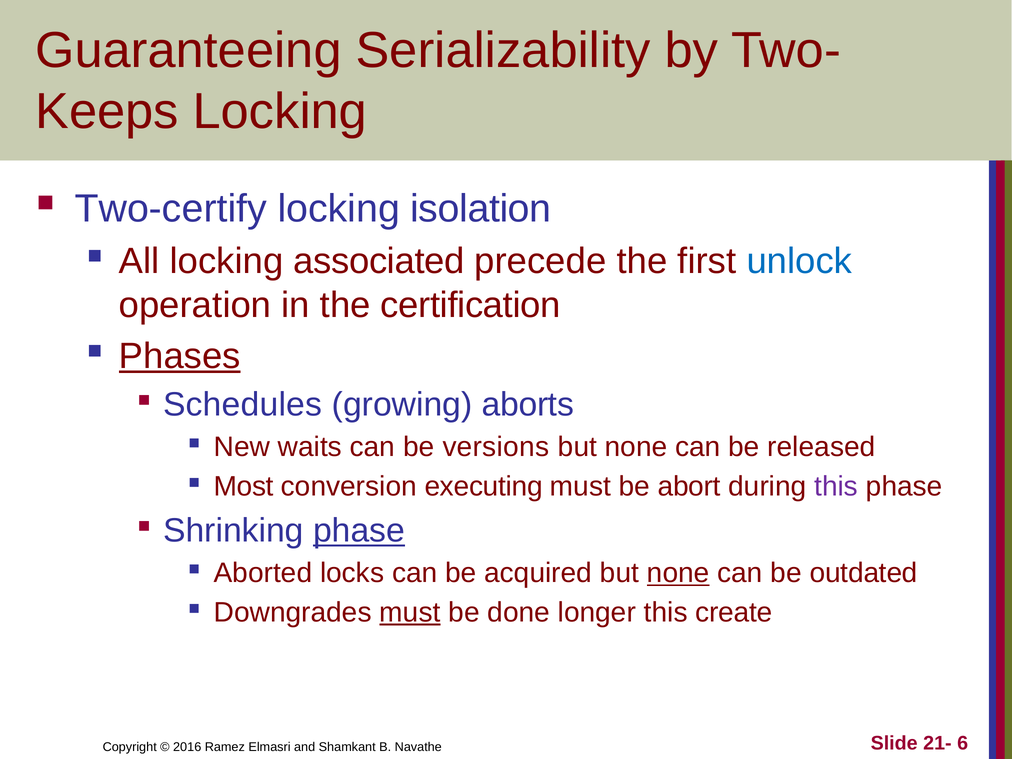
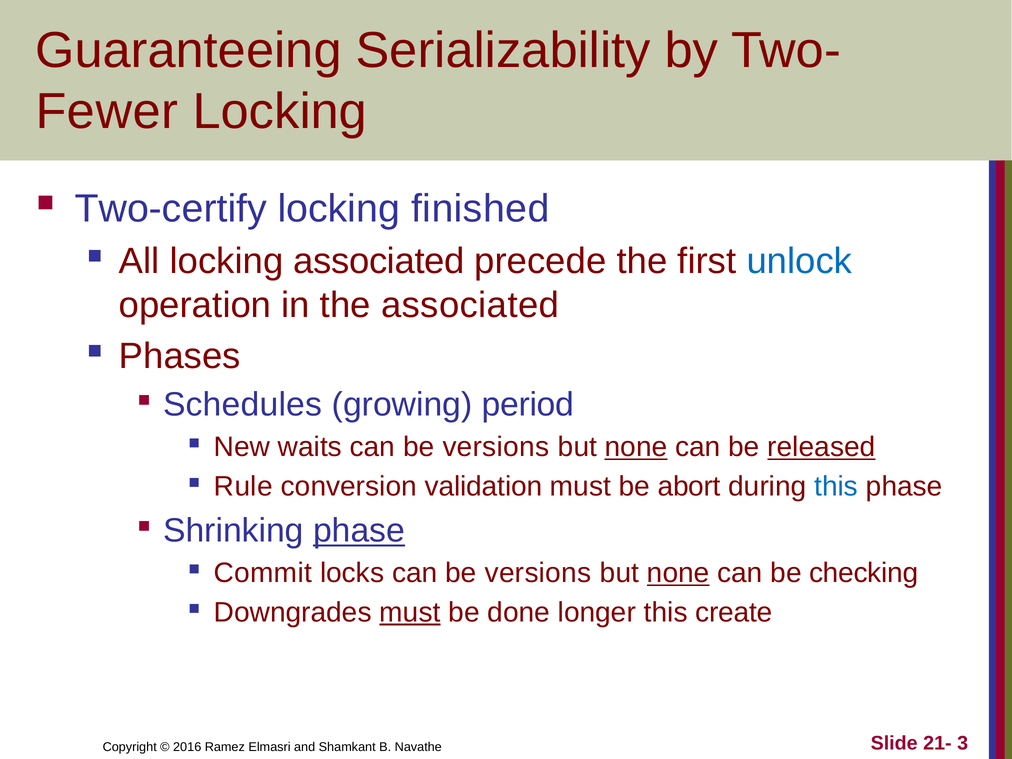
Keeps: Keeps -> Fewer
isolation: isolation -> finished
the certification: certification -> associated
Phases underline: present -> none
aborts: aborts -> period
none at (636, 447) underline: none -> present
released underline: none -> present
Most: Most -> Rule
executing: executing -> validation
this at (836, 487) colour: purple -> blue
Aborted: Aborted -> Commit
locks can be acquired: acquired -> versions
outdated: outdated -> checking
6: 6 -> 3
